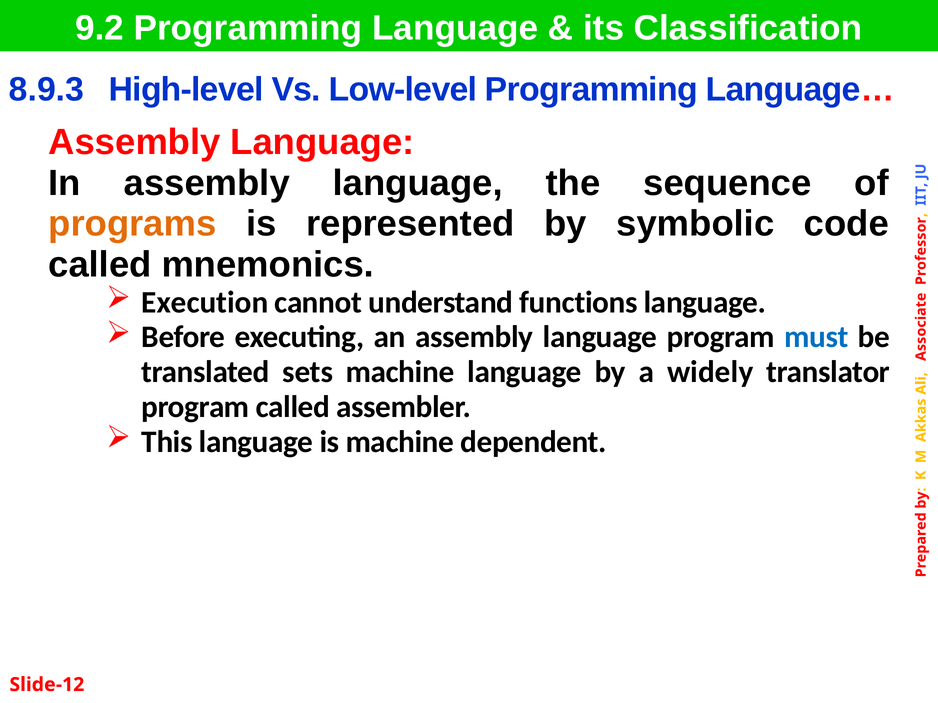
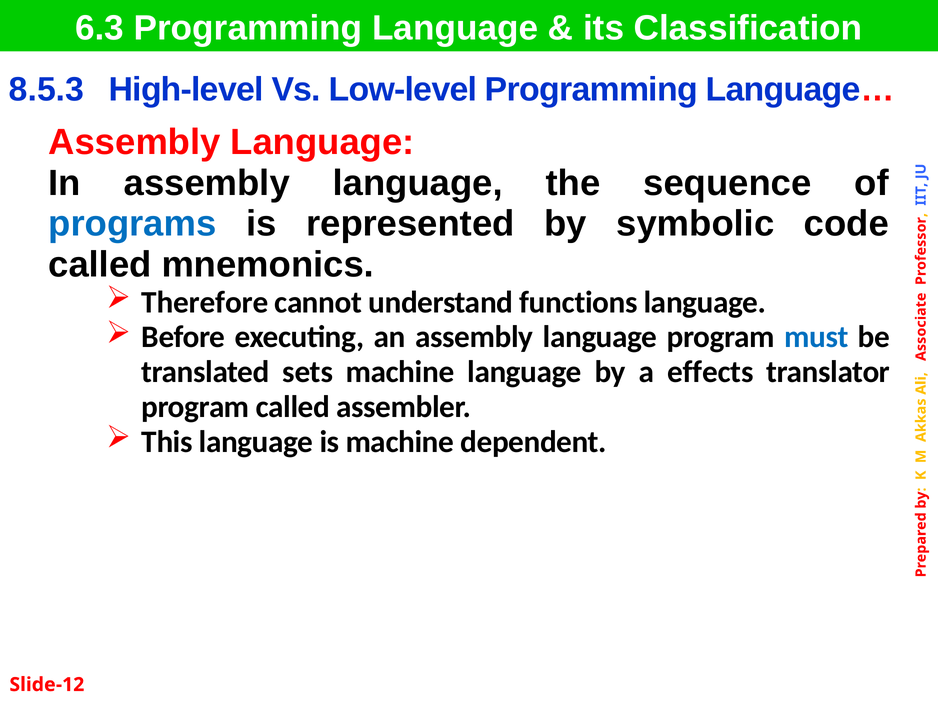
9.2: 9.2 -> 6.3
8.9.3: 8.9.3 -> 8.5.3
programs colour: orange -> blue
Execution: Execution -> Therefore
widely: widely -> effects
